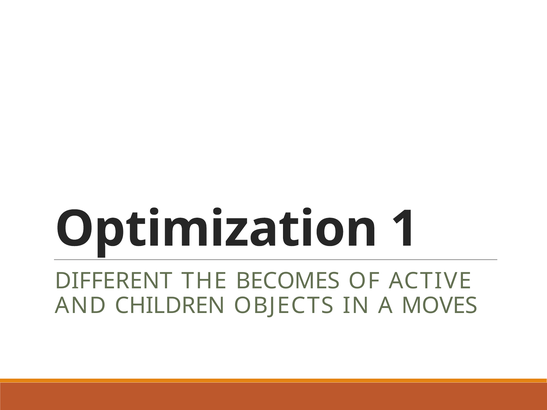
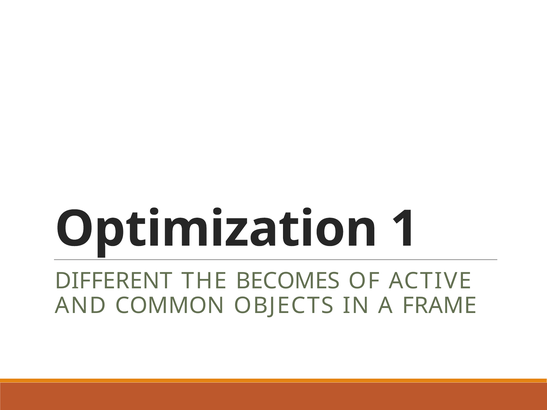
CHILDREN: CHILDREN -> COMMON
MOVES: MOVES -> FRAME
